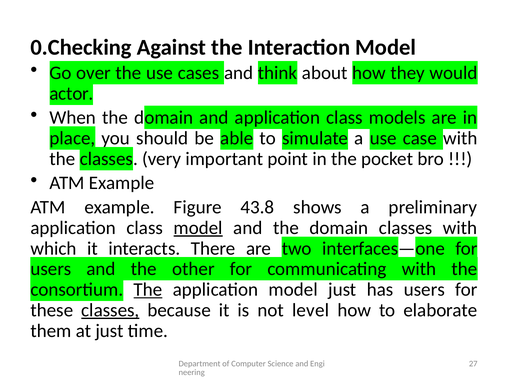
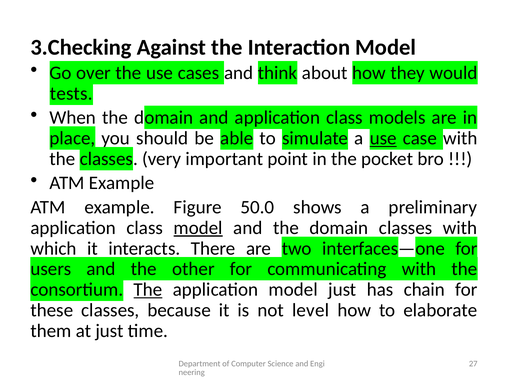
0.Checking: 0.Checking -> 3.Checking
actor: actor -> tests
use at (383, 138) underline: none -> present
43.8: 43.8 -> 50.0
has users: users -> chain
classes at (110, 310) underline: present -> none
